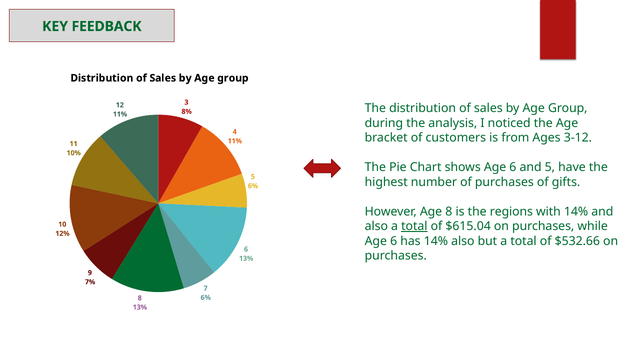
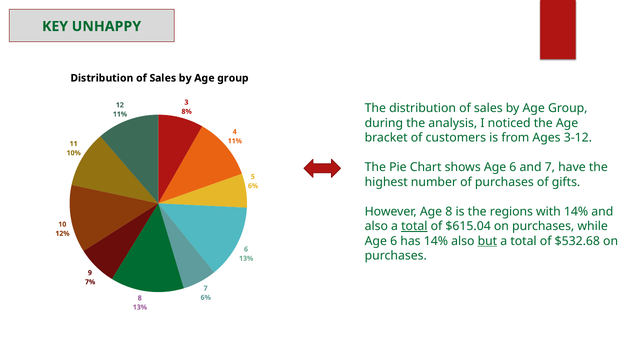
FEEDBACK: FEEDBACK -> UNHAPPY
and 5: 5 -> 7
but underline: none -> present
$532.66: $532.66 -> $532.68
